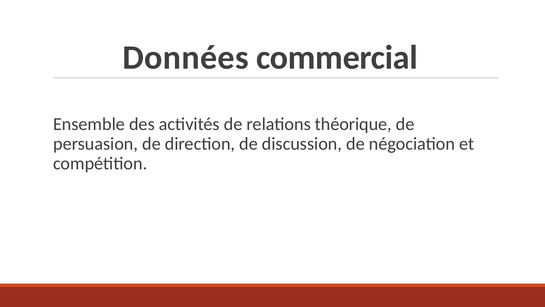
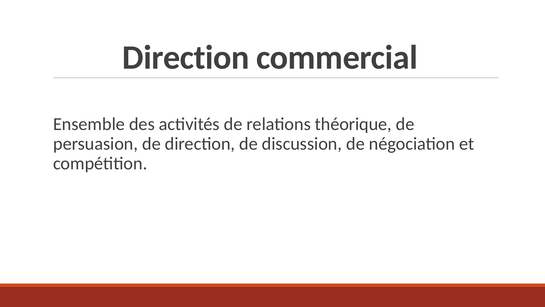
Données at (186, 57): Données -> Direction
